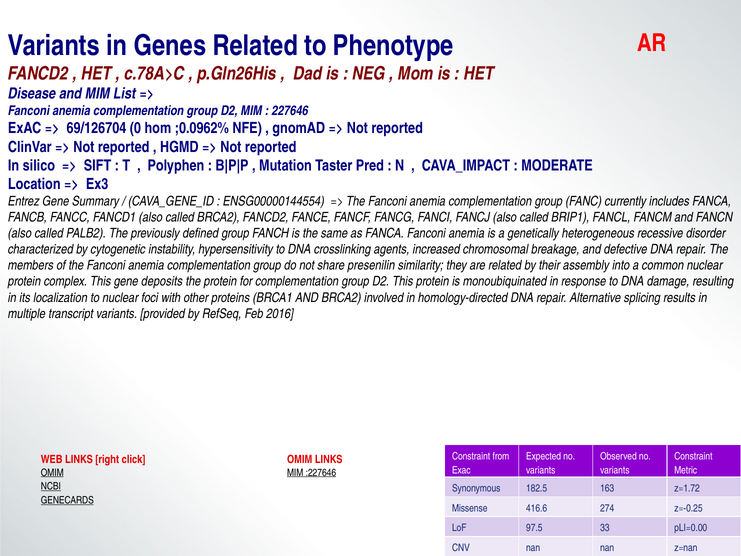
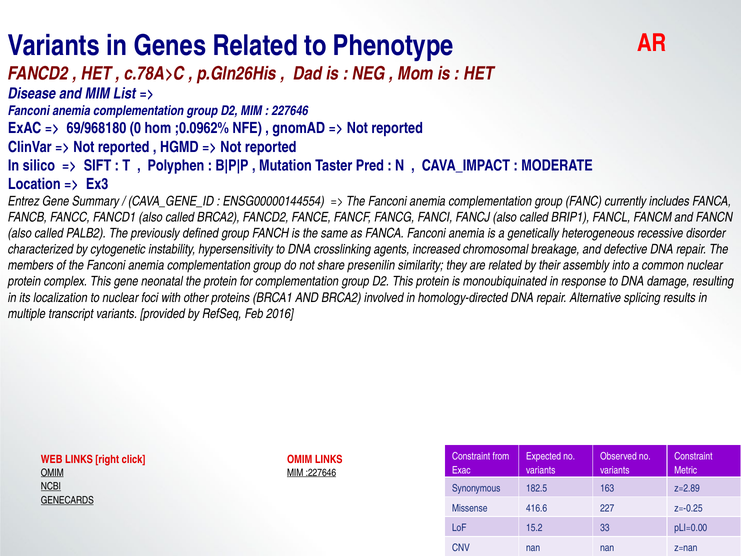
69/126704: 69/126704 -> 69/968180
deposits: deposits -> neonatal
z=1.72: z=1.72 -> z=2.89
274: 274 -> 227
97.5: 97.5 -> 15.2
